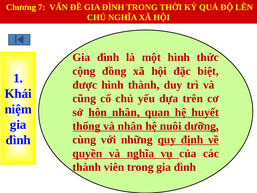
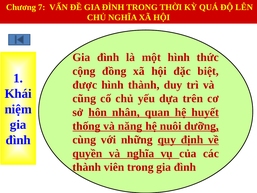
và nhân: nhân -> năng
